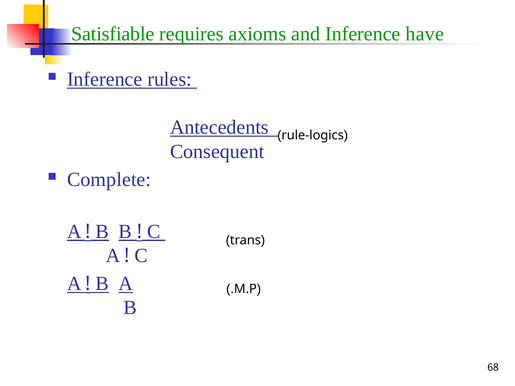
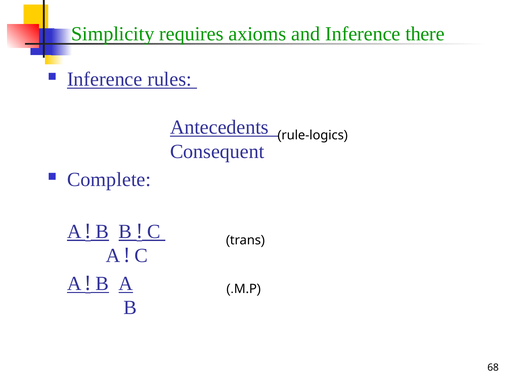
Satisfiable: Satisfiable -> Simplicity
have: have -> there
